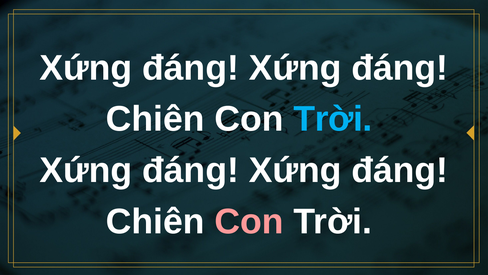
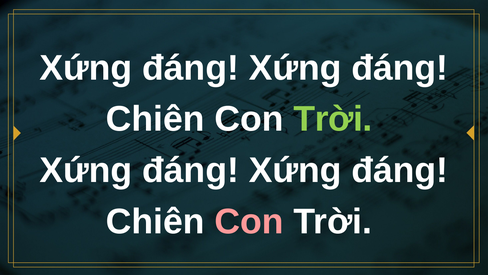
Trời at (333, 119) colour: light blue -> light green
